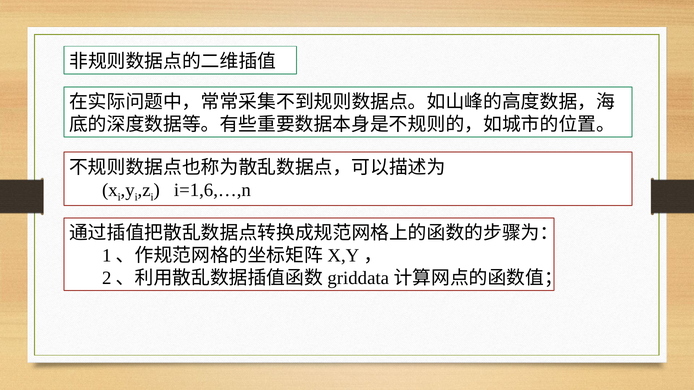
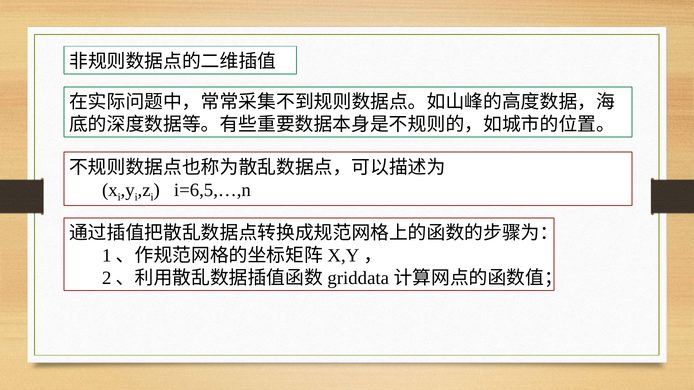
i=1,6,…,n: i=1,6,…,n -> i=6,5,…,n
